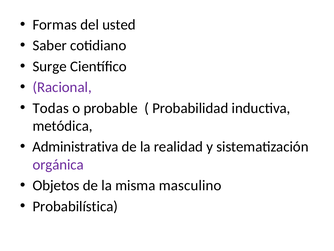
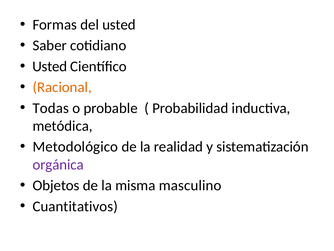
Surge at (50, 66): Surge -> Usted
Racional colour: purple -> orange
Administrativa: Administrativa -> Metodológico
Probabilística: Probabilística -> Cuantitativos
